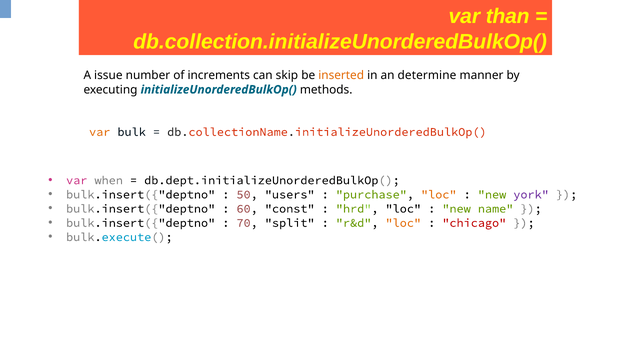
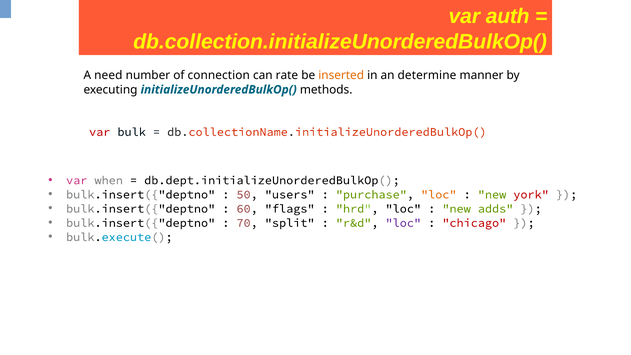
than: than -> auth
issue: issue -> need
increments: increments -> connection
skip: skip -> rate
var at (100, 132) colour: orange -> red
york colour: purple -> red
const: const -> flags
name: name -> adds
loc at (403, 223) colour: orange -> purple
